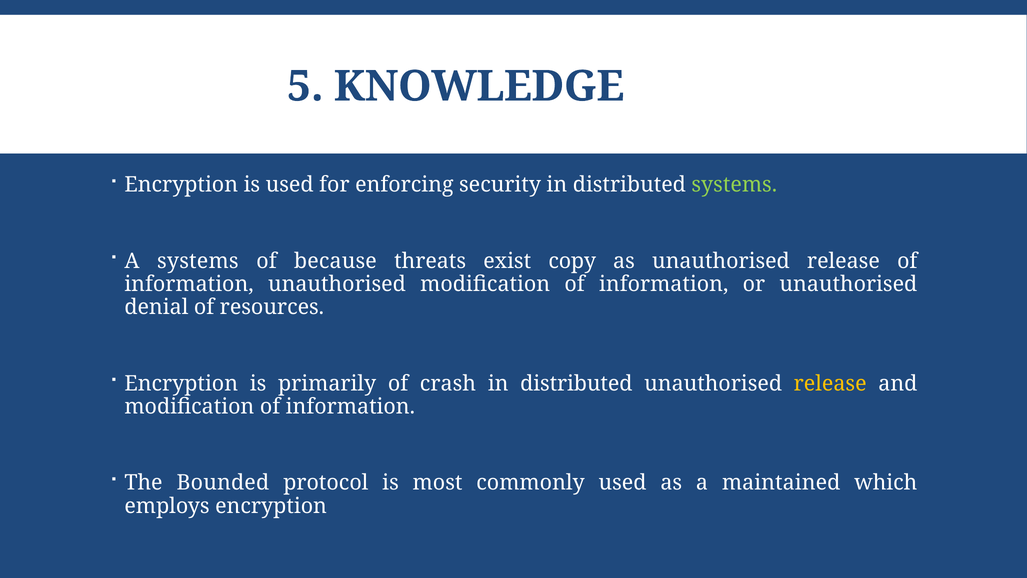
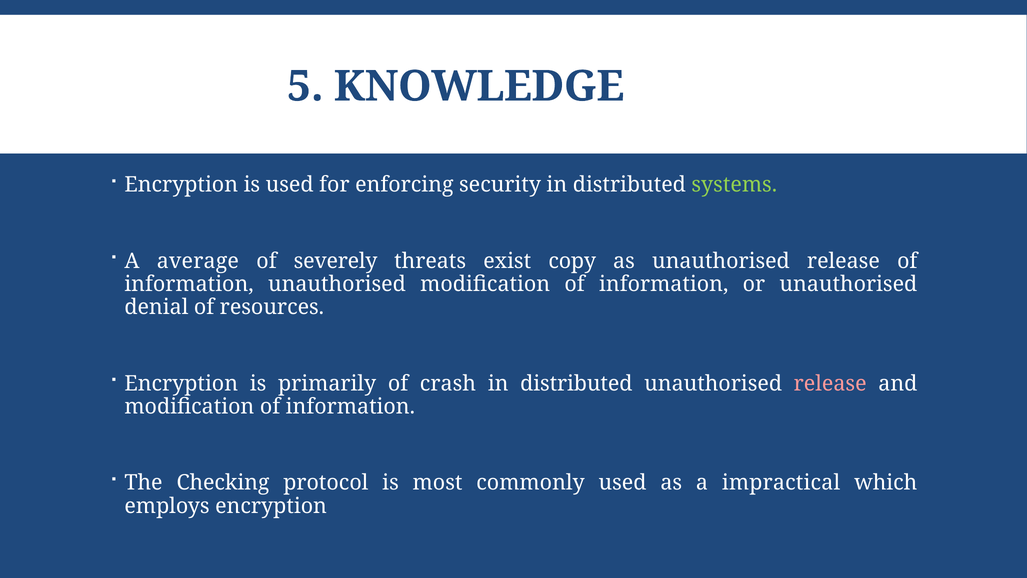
A systems: systems -> average
because: because -> severely
release at (830, 383) colour: yellow -> pink
Bounded: Bounded -> Checking
maintained: maintained -> impractical
